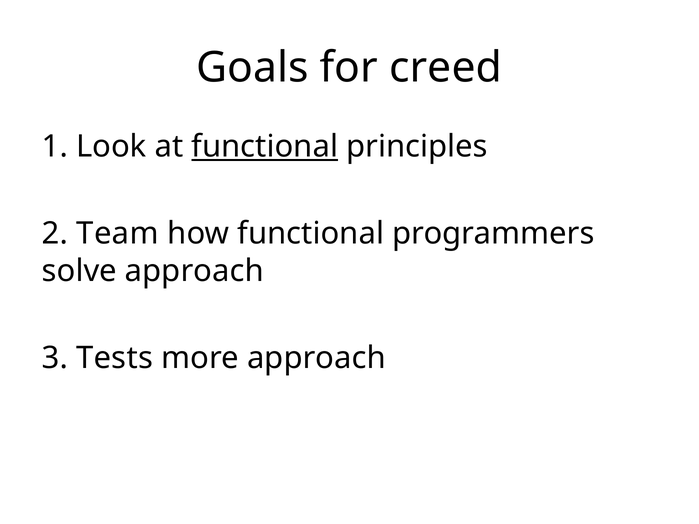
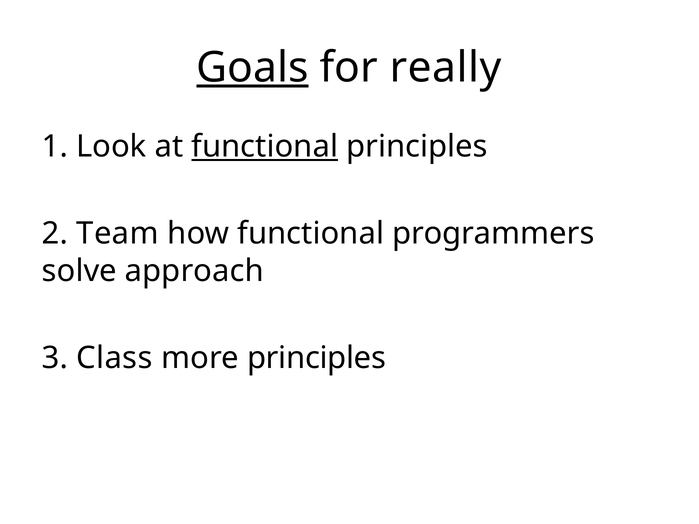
Goals underline: none -> present
creed: creed -> really
Tests: Tests -> Class
more approach: approach -> principles
